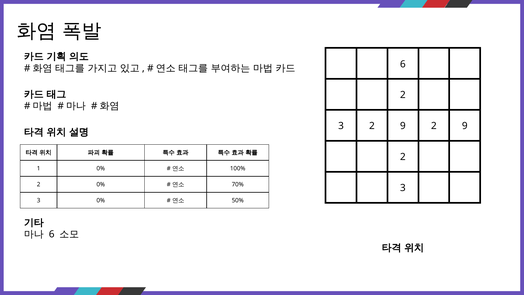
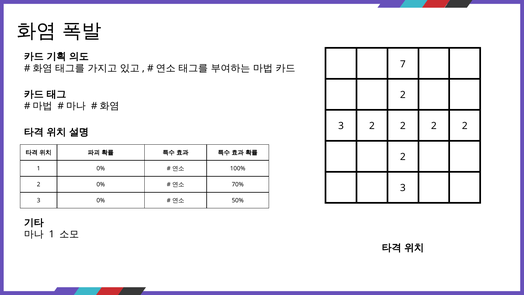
6 at (403, 64): 6 -> 7
3 2 9: 9 -> 2
9 at (465, 126): 9 -> 2
6 at (52, 234): 6 -> 1
